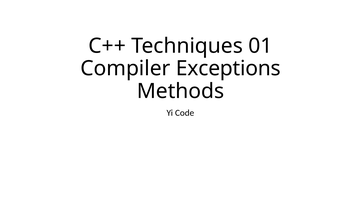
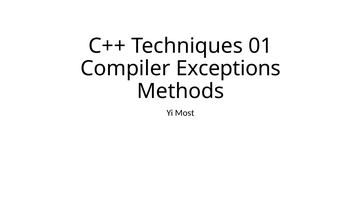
Code: Code -> Most
